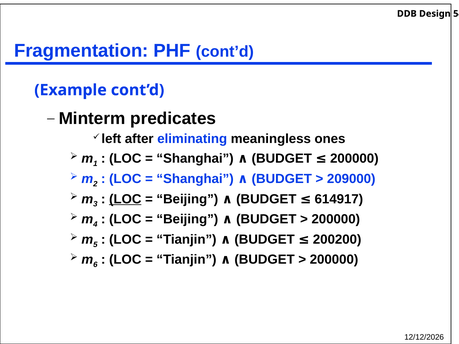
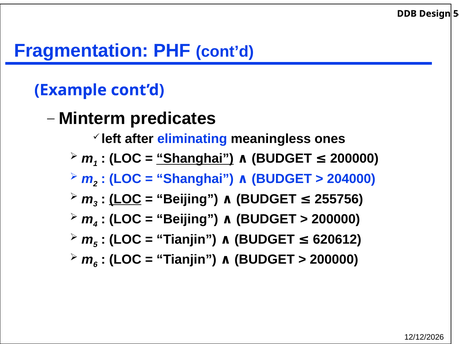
Shanghai at (195, 159) underline: none -> present
209000: 209000 -> 204000
614917: 614917 -> 255756
200200: 200200 -> 620612
